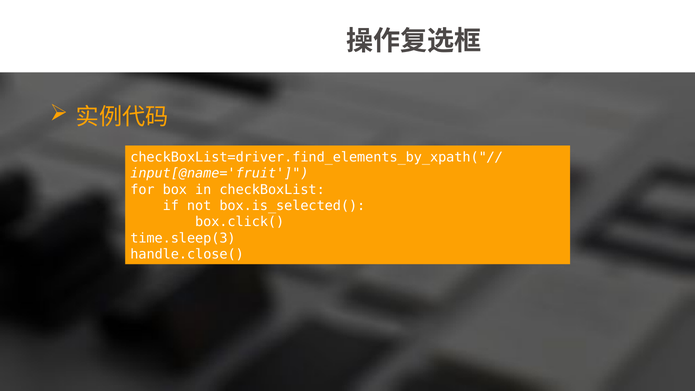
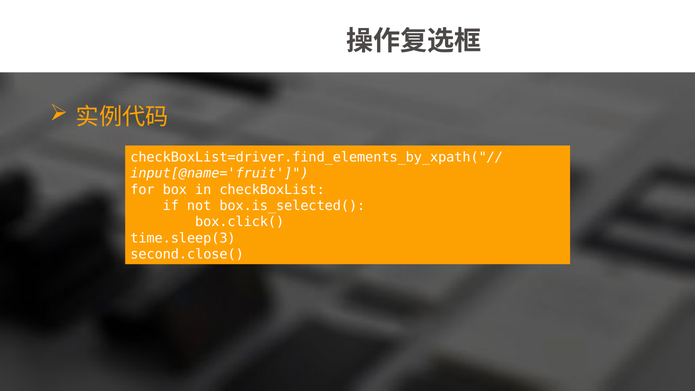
handle.close(: handle.close( -> second.close(
